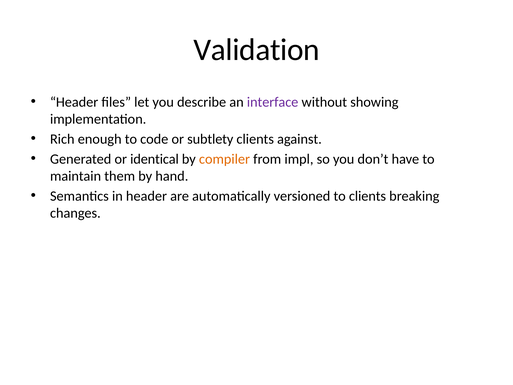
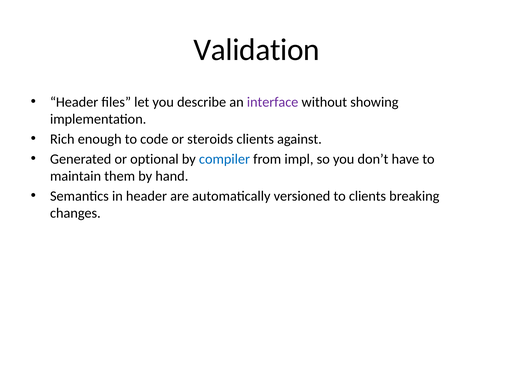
subtlety: subtlety -> steroids
identical: identical -> optional
compiler colour: orange -> blue
